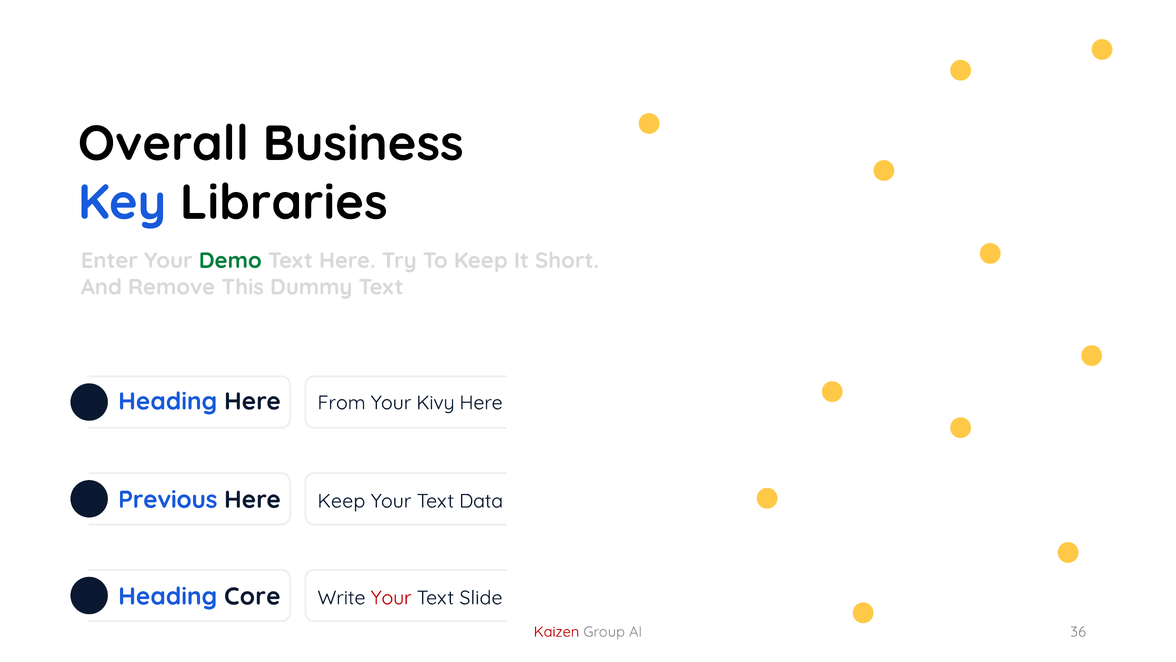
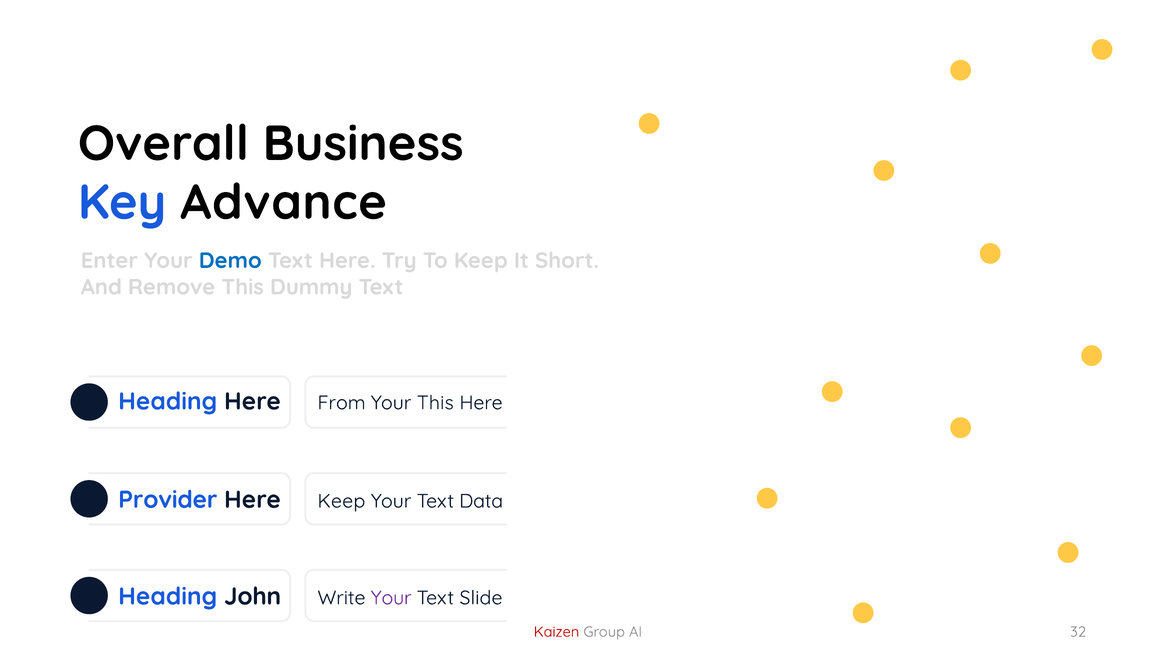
Libraries: Libraries -> Advance
Demo colour: green -> blue
Your Kivy: Kivy -> This
Previous: Previous -> Provider
Core: Core -> John
Your at (391, 597) colour: red -> purple
36: 36 -> 32
